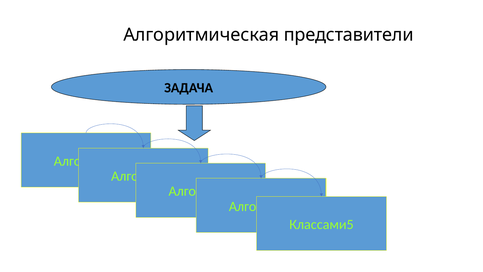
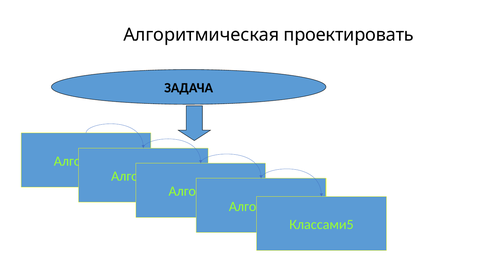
представители: представители -> проектировать
